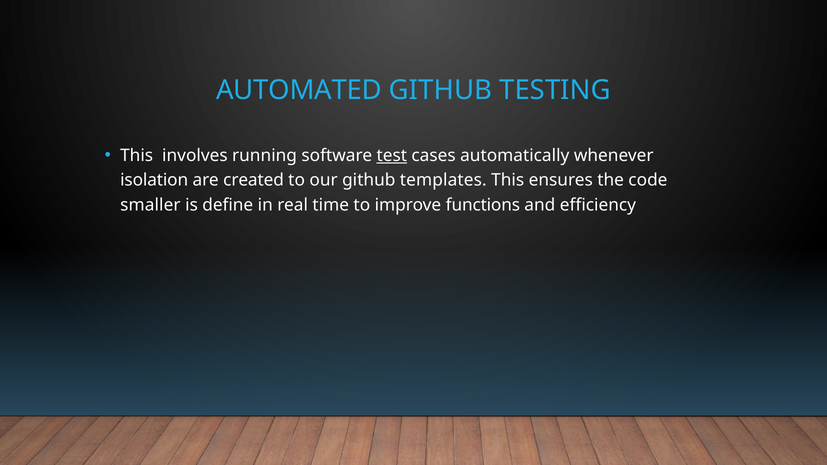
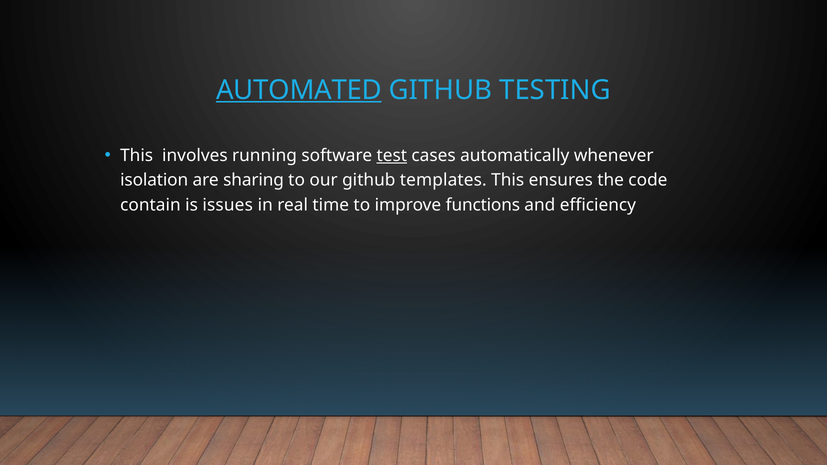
AUTOMATED underline: none -> present
created: created -> sharing
smaller: smaller -> contain
define: define -> issues
